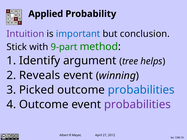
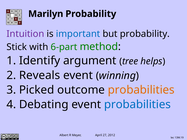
Applied: Applied -> Marilyn
but conclusion: conclusion -> probability
9-part: 9-part -> 6-part
probabilities at (141, 90) colour: blue -> orange
Outcome at (44, 105): Outcome -> Debating
probabilities at (137, 105) colour: purple -> blue
